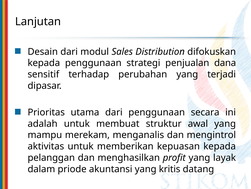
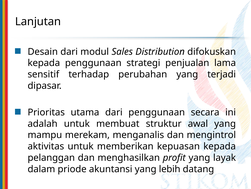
dana: dana -> lama
kritis: kritis -> lebih
